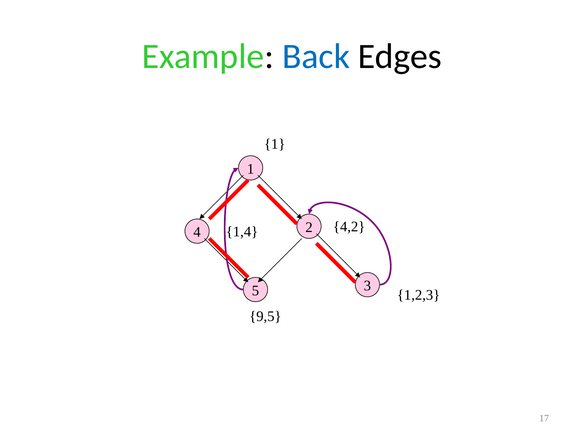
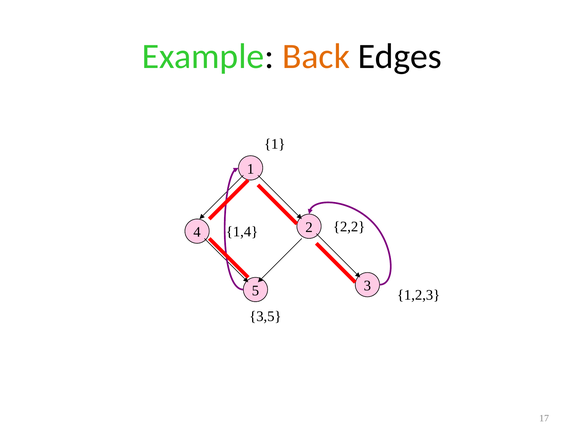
Back colour: blue -> orange
4,2: 4,2 -> 2,2
9,5: 9,5 -> 3,5
